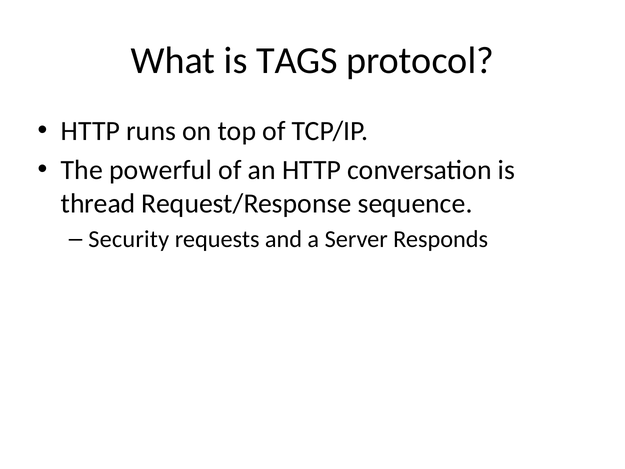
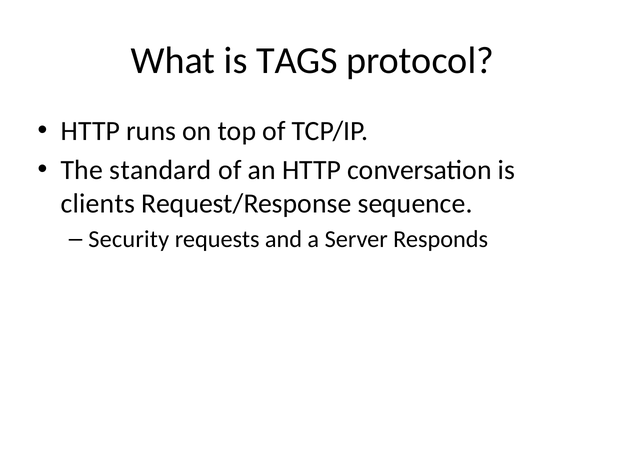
powerful: powerful -> standard
thread: thread -> clients
